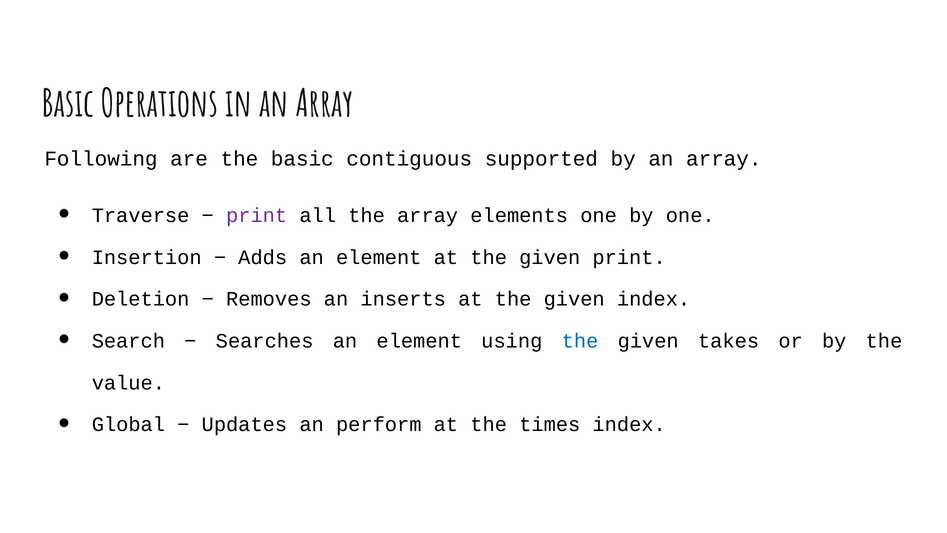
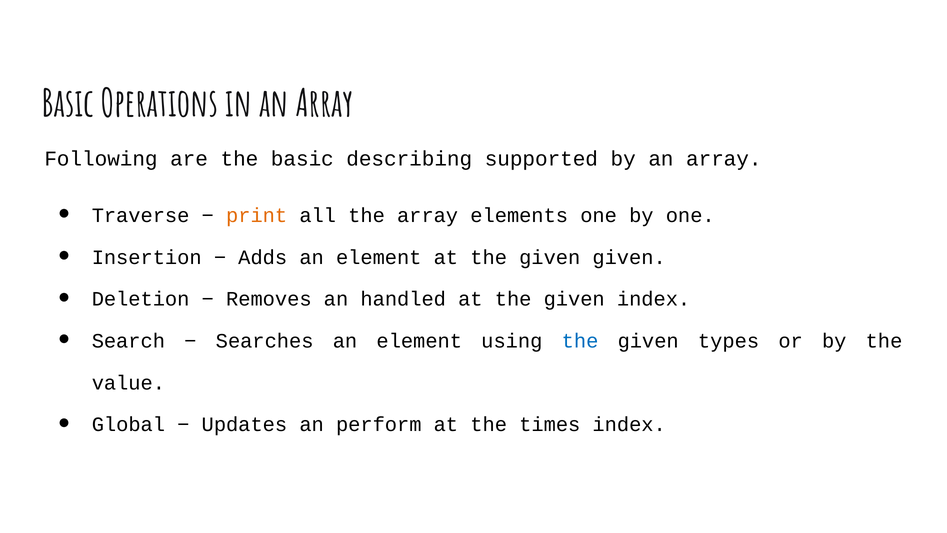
contiguous: contiguous -> describing
print at (257, 215) colour: purple -> orange
given print: print -> given
inserts: inserts -> handled
takes: takes -> types
